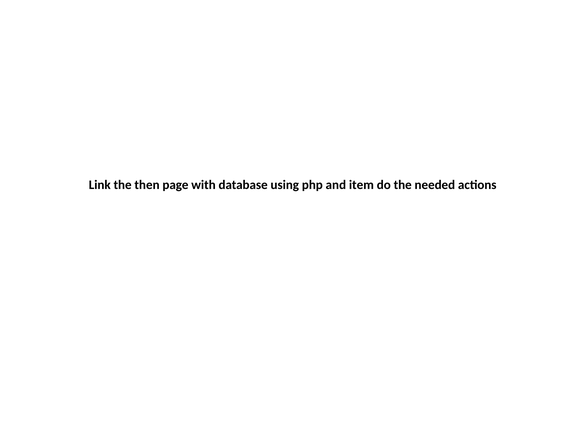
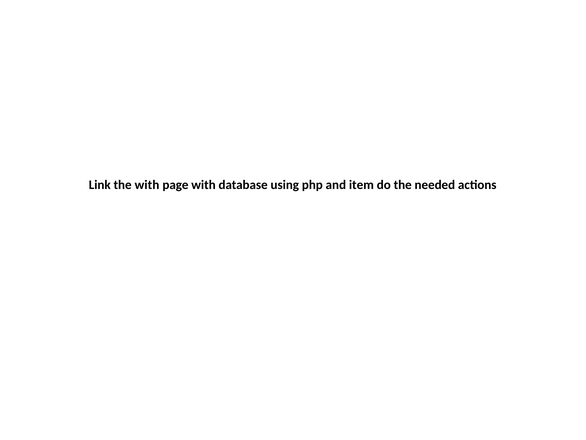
the then: then -> with
